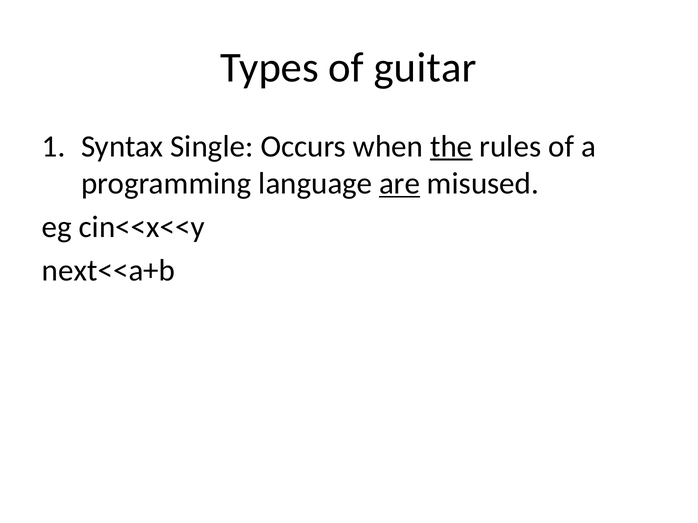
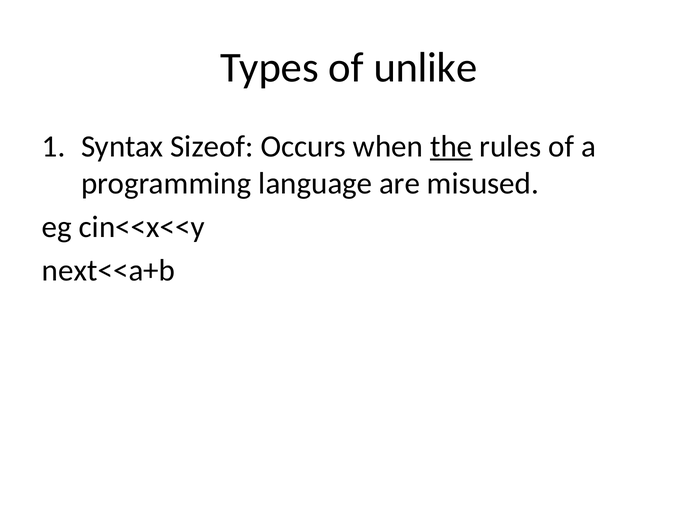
guitar: guitar -> unlike
Single: Single -> Sizeof
are underline: present -> none
